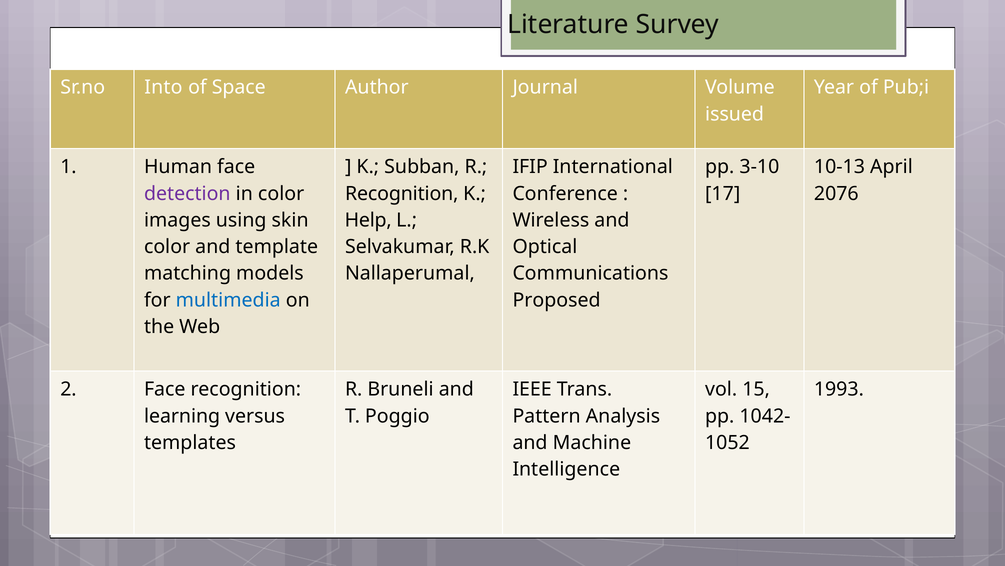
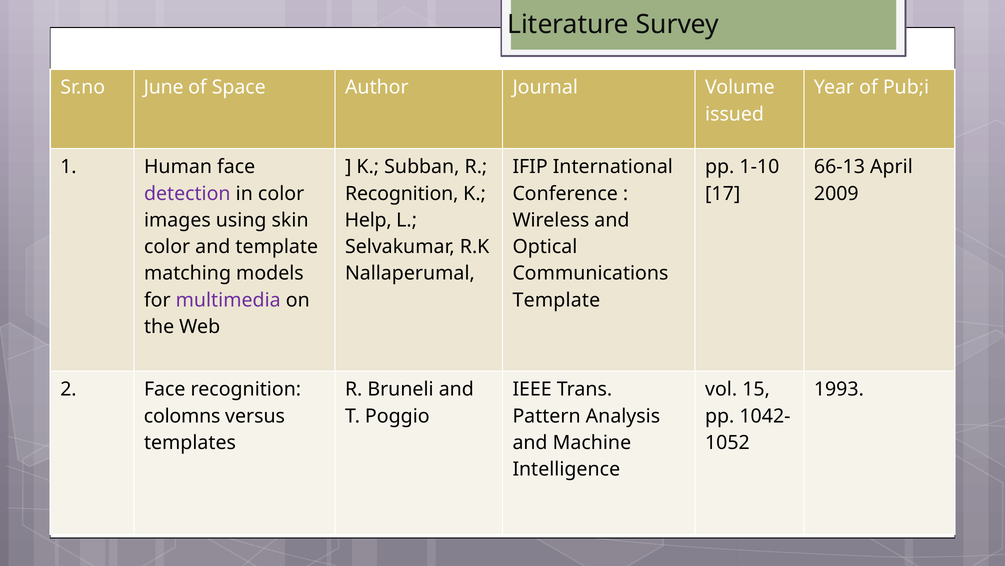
Into: Into -> June
3-10: 3-10 -> 1-10
10-13: 10-13 -> 66-13
2076: 2076 -> 2009
multimedia colour: blue -> purple
Proposed at (557, 300): Proposed -> Template
learning: learning -> colomns
